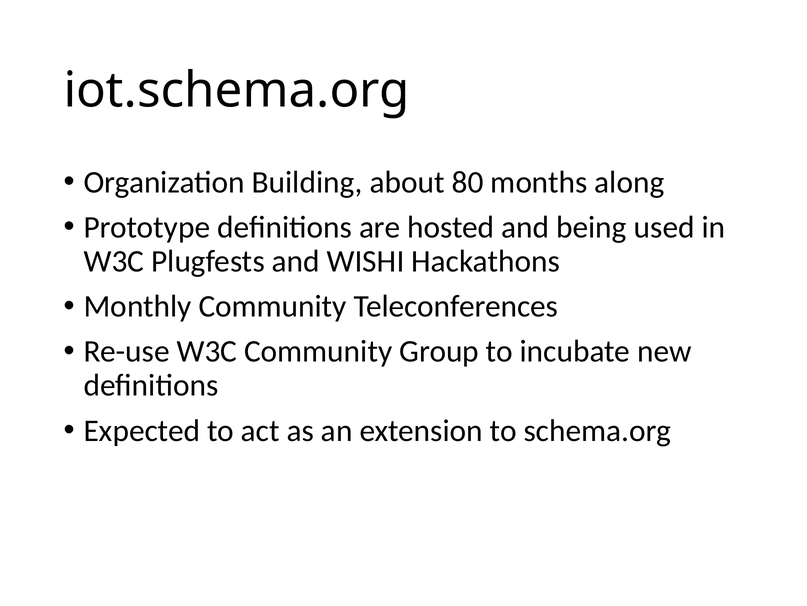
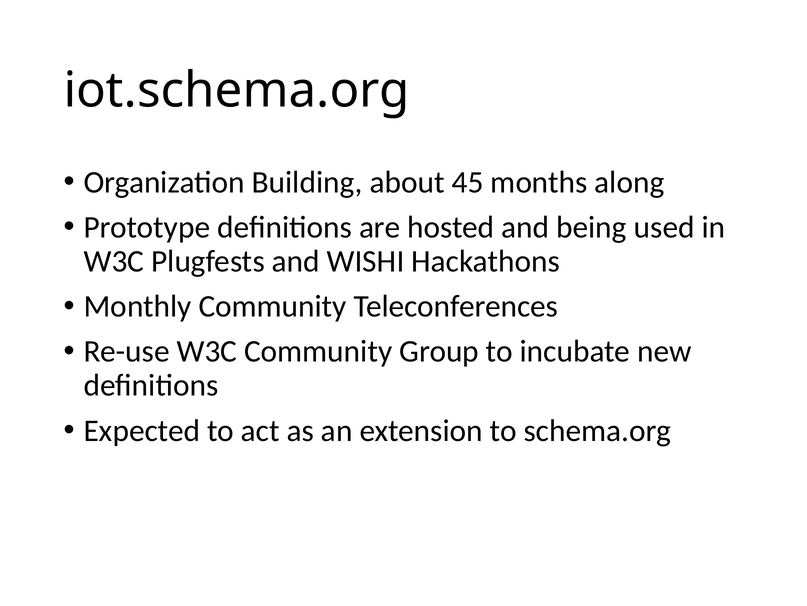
80: 80 -> 45
